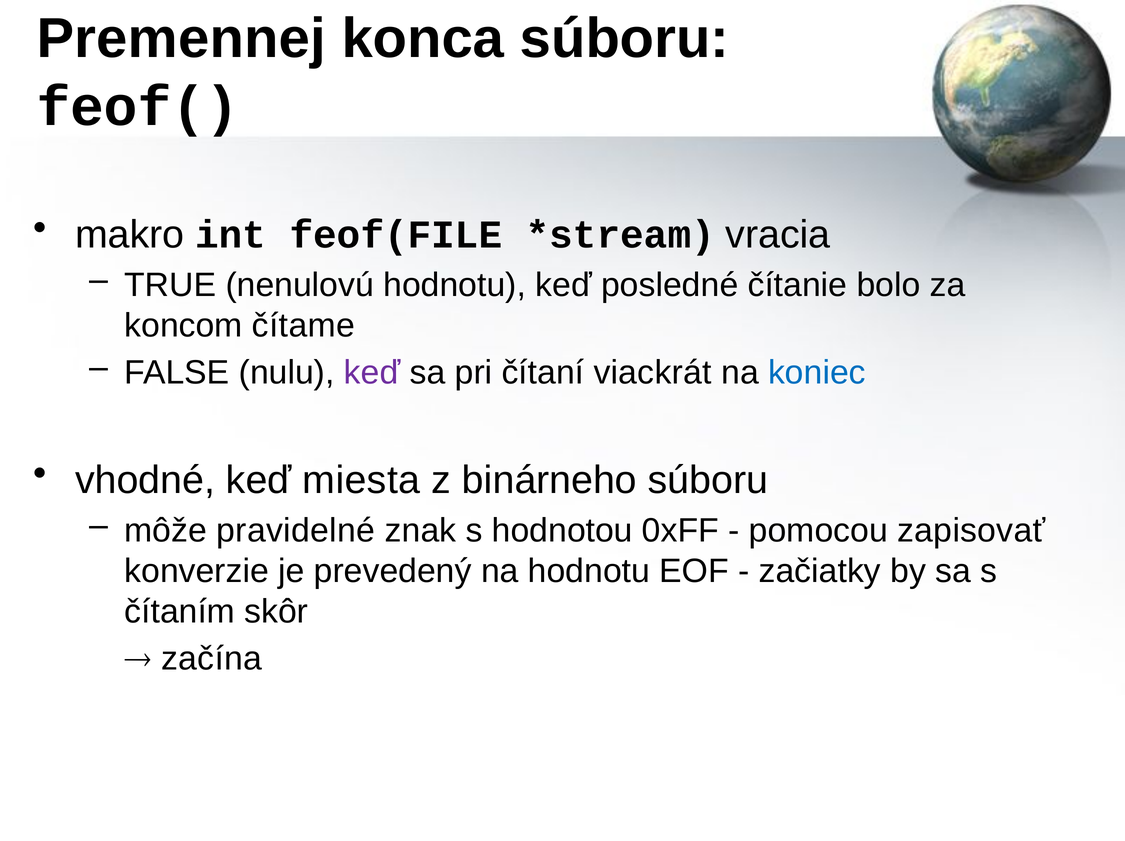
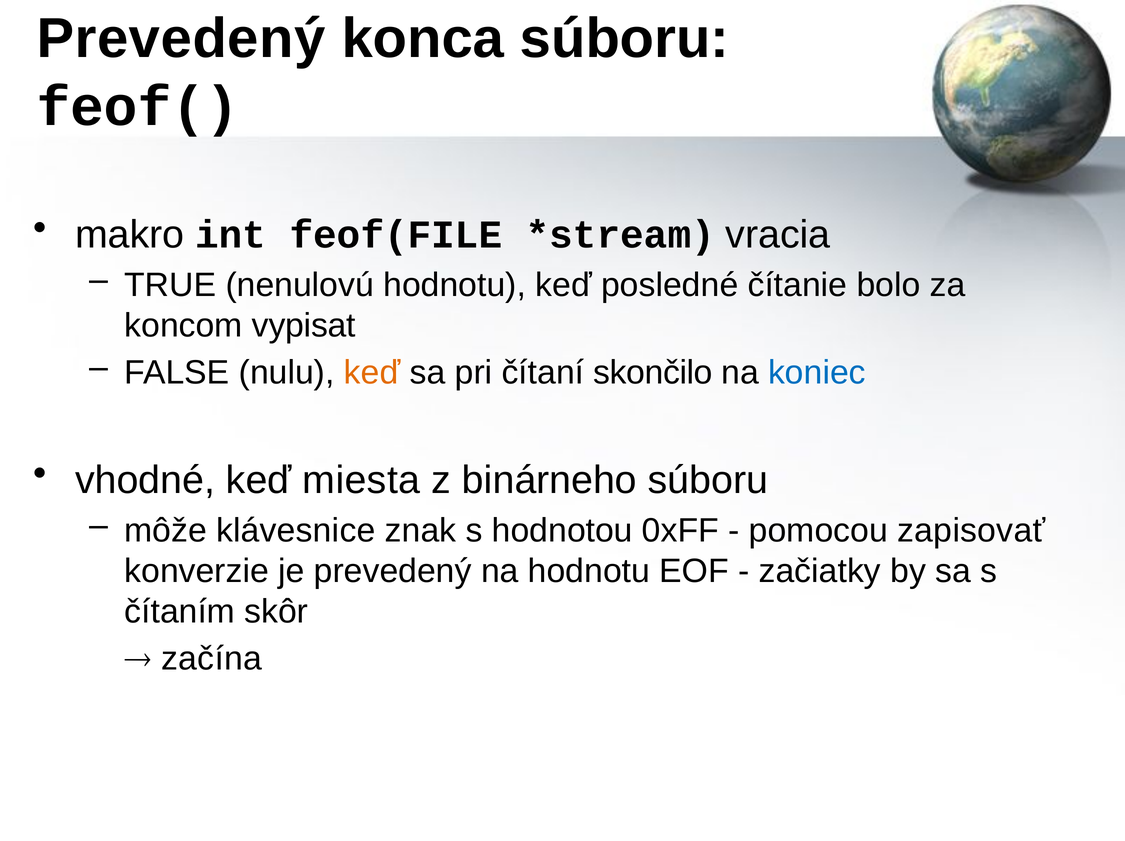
Premennej at (181, 39): Premennej -> Prevedený
čítame: čítame -> vypisat
keď at (372, 373) colour: purple -> orange
viackrát: viackrát -> skončilo
pravidelné: pravidelné -> klávesnice
